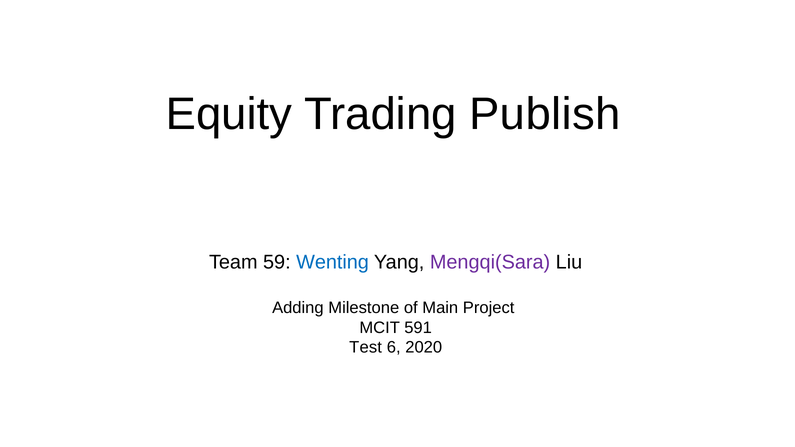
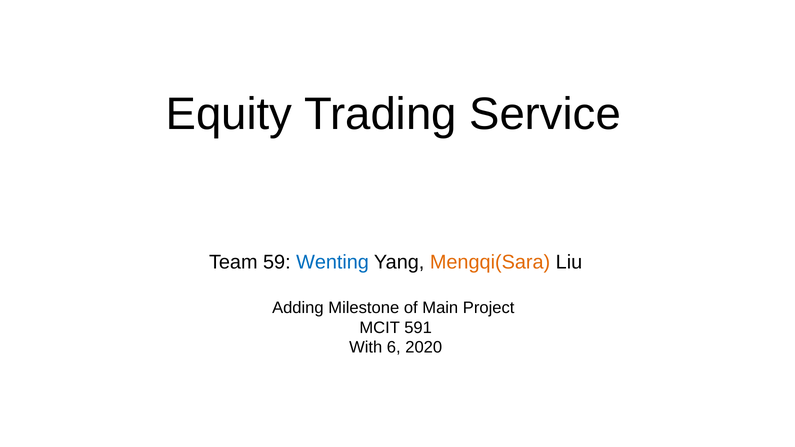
Publish: Publish -> Service
Mengqi(Sara colour: purple -> orange
Test: Test -> With
